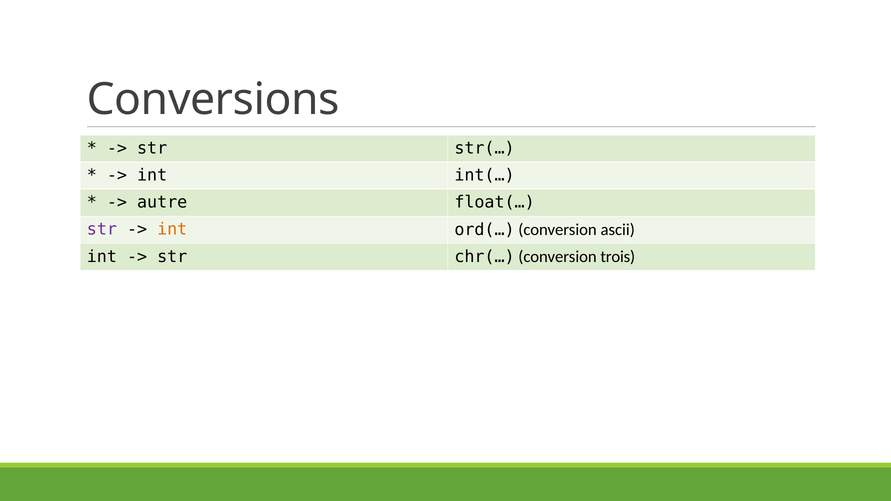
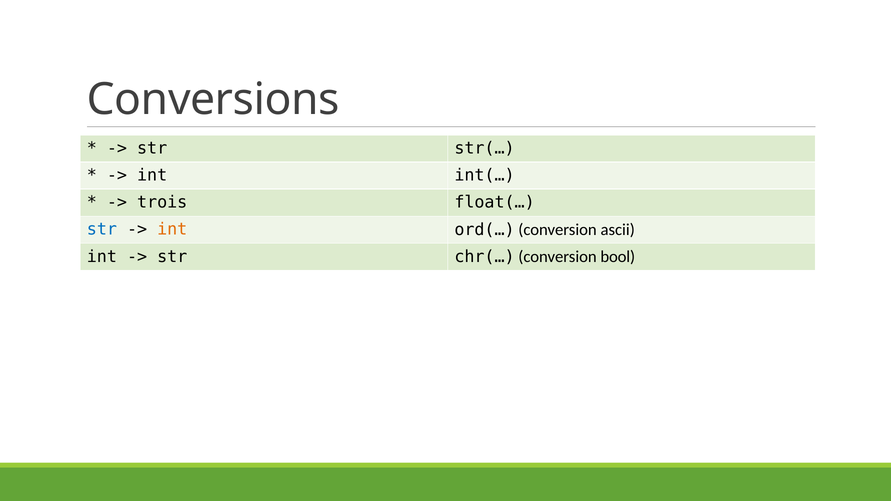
autre: autre -> trois
str at (102, 230) colour: purple -> blue
trois: trois -> bool
